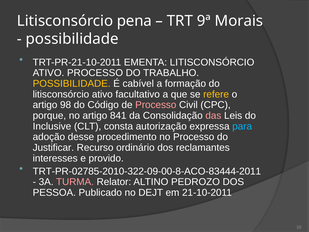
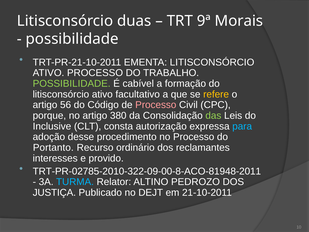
pena: pena -> duas
POSSIBILIDADE at (72, 84) colour: yellow -> light green
98: 98 -> 56
841: 841 -> 380
das colour: pink -> light green
Justificar: Justificar -> Portanto
TRT-PR-02785-2010-322-09-00-8-ACO-83444-2011: TRT-PR-02785-2010-322-09-00-8-ACO-83444-2011 -> TRT-PR-02785-2010-322-09-00-8-ACO-81948-2011
TURMA colour: pink -> light blue
PESSOA: PESSOA -> JUSTIÇA
